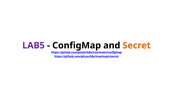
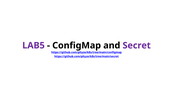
Secret colour: orange -> purple
